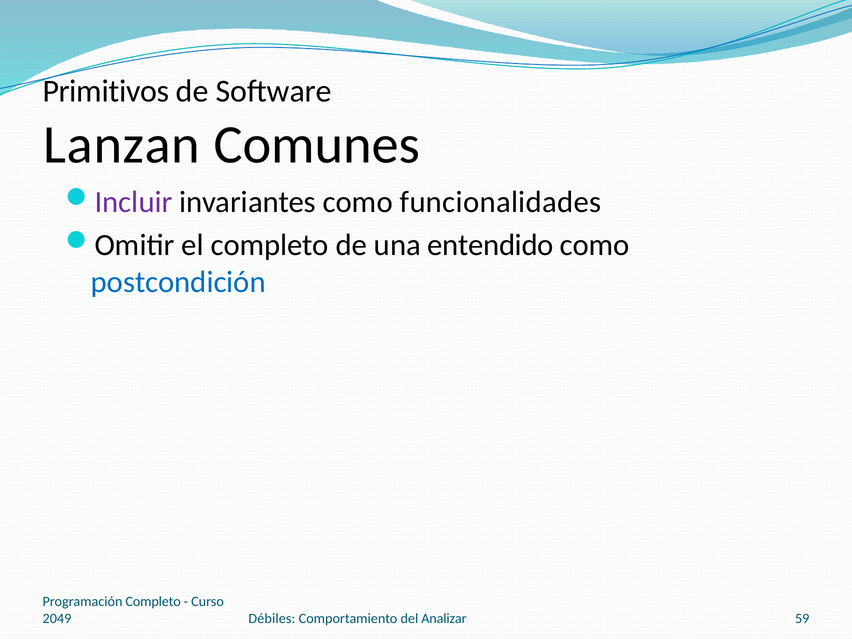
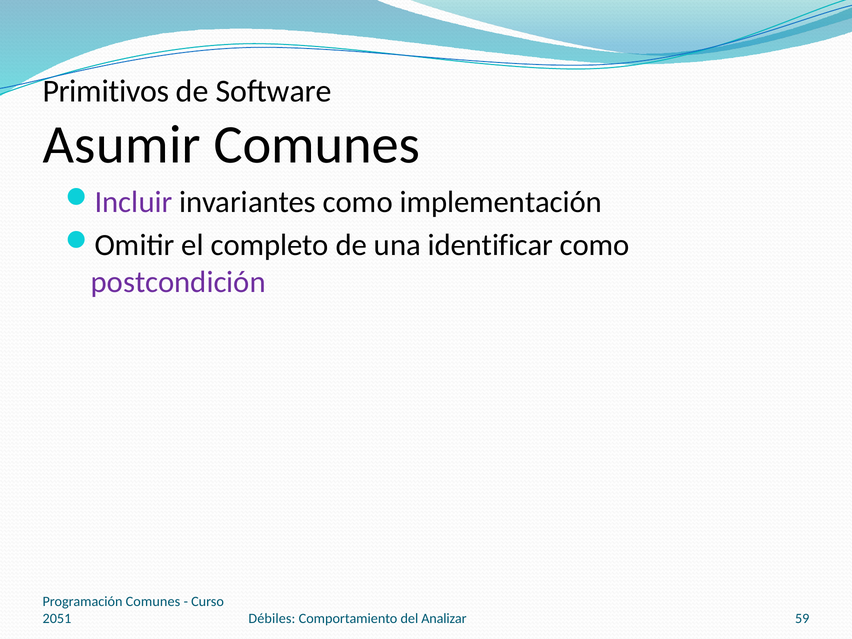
Lanzan: Lanzan -> Asumir
funcionalidades: funcionalidades -> implementación
entendido: entendido -> identificar
postcondición colour: blue -> purple
Programación Completo: Completo -> Comunes
2049: 2049 -> 2051
